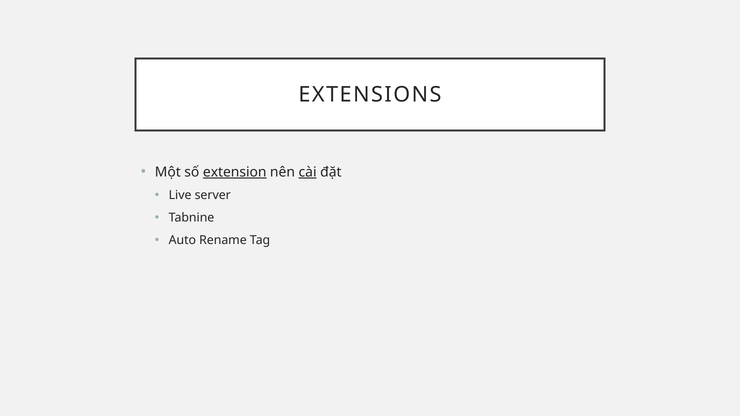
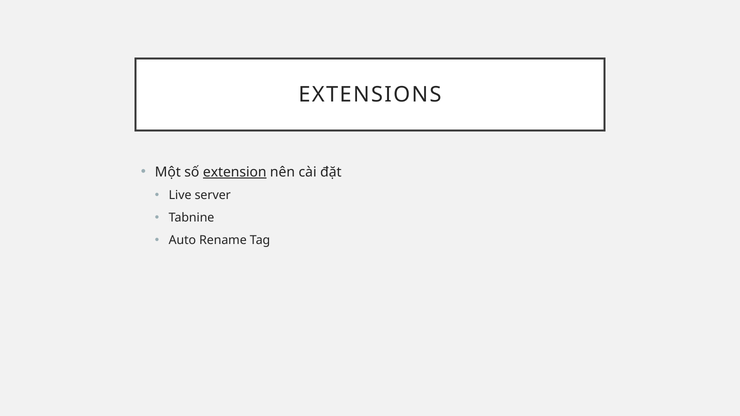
cài underline: present -> none
